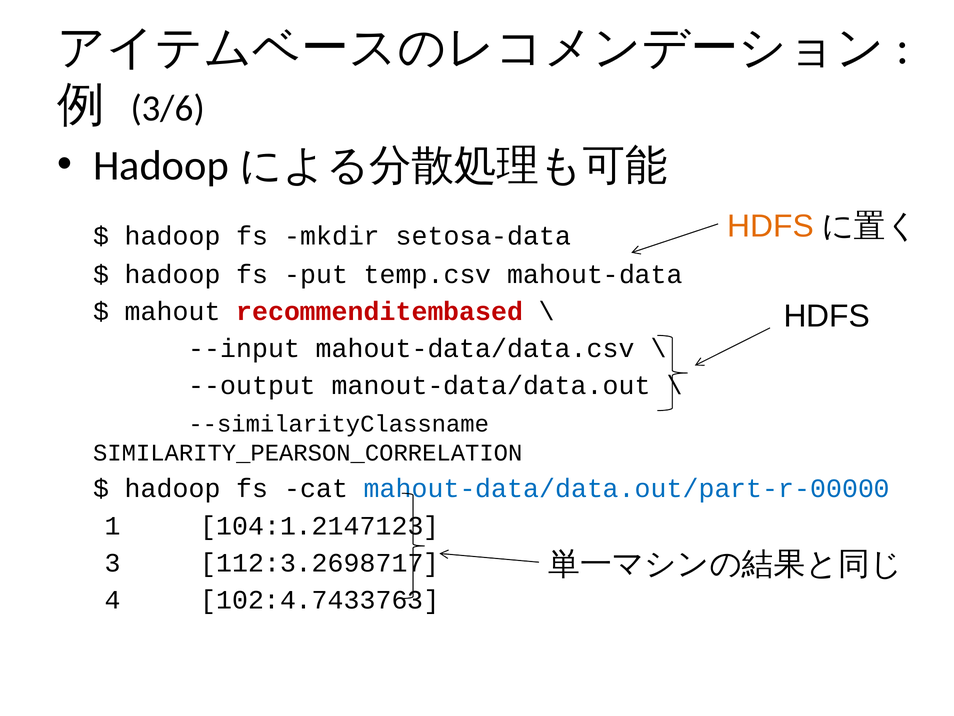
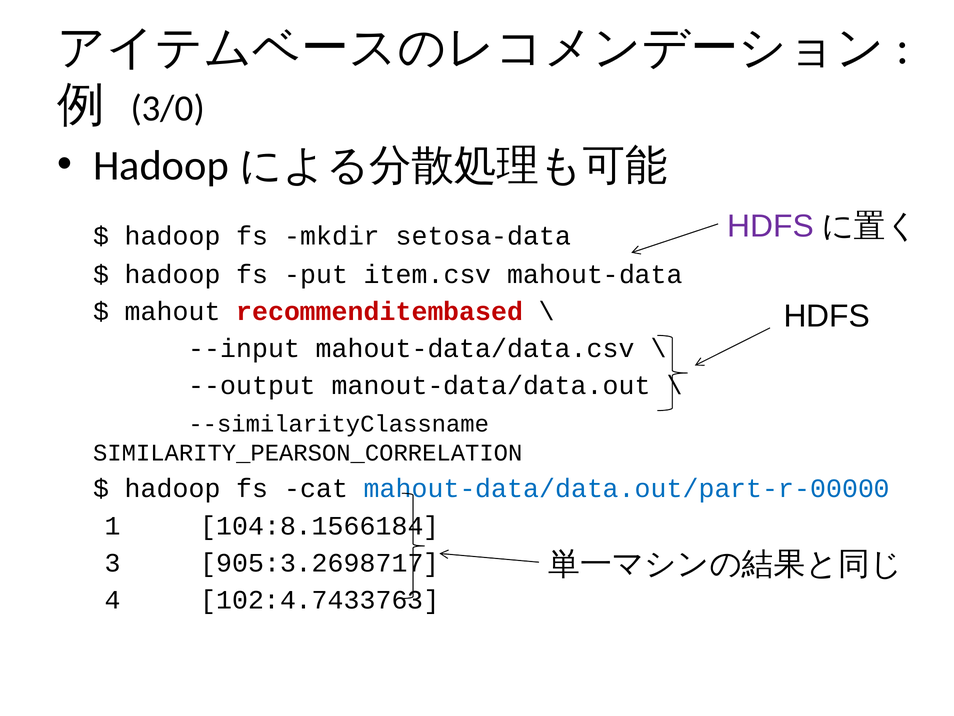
3/6: 3/6 -> 3/0
HDFS at (771, 226) colour: orange -> purple
temp.csv: temp.csv -> item.csv
104:1.2147123: 104:1.2147123 -> 104:8.1566184
112:3.2698717: 112:3.2698717 -> 905:3.2698717
